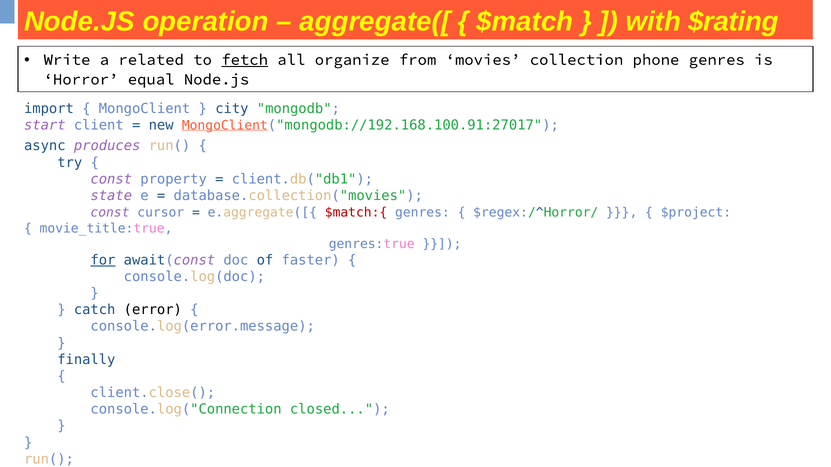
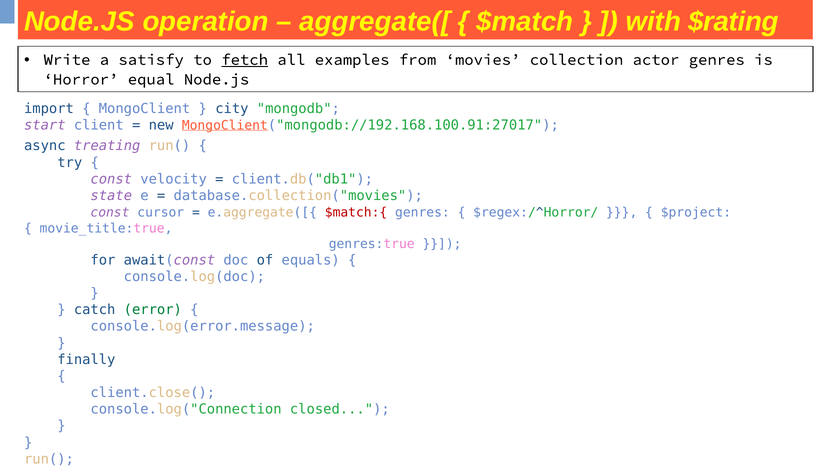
related: related -> satisfy
organize: organize -> examples
phone: phone -> actor
produces: produces -> treating
property: property -> velocity
for underline: present -> none
faster: faster -> equals
error colour: black -> green
